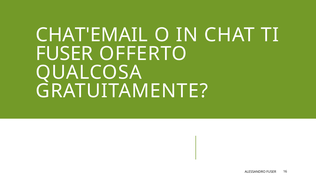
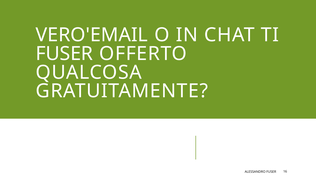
CHAT'EMAIL: CHAT'EMAIL -> VERO'EMAIL
